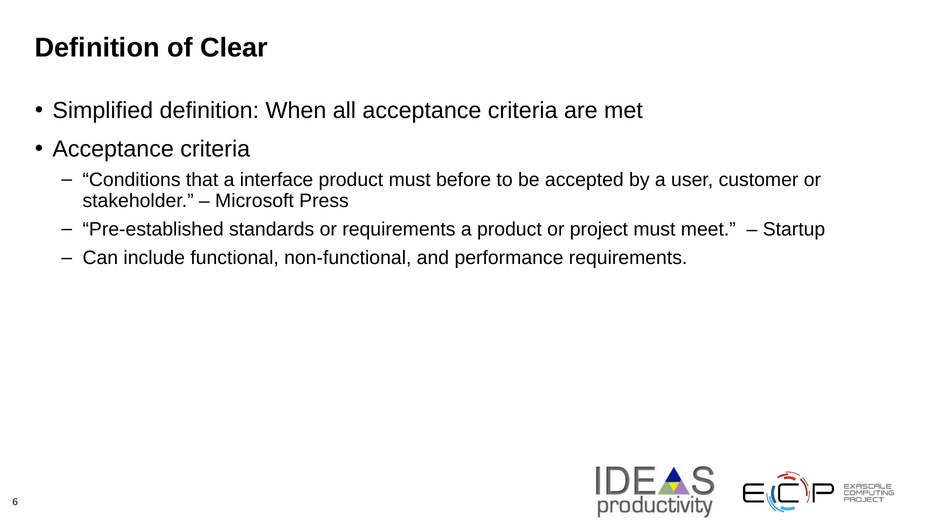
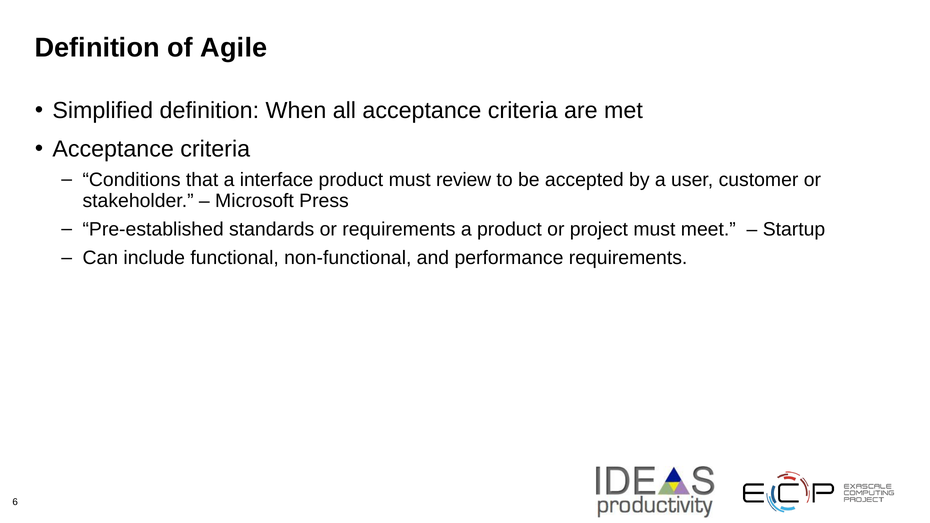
Clear: Clear -> Agile
before: before -> review
